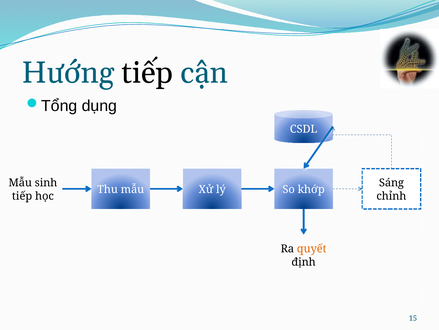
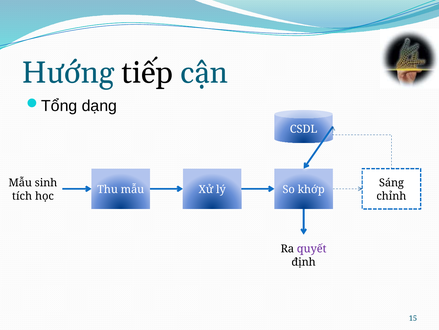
dụng: dụng -> dạng
tiếp at (22, 196): tiếp -> tích
quyết colour: orange -> purple
